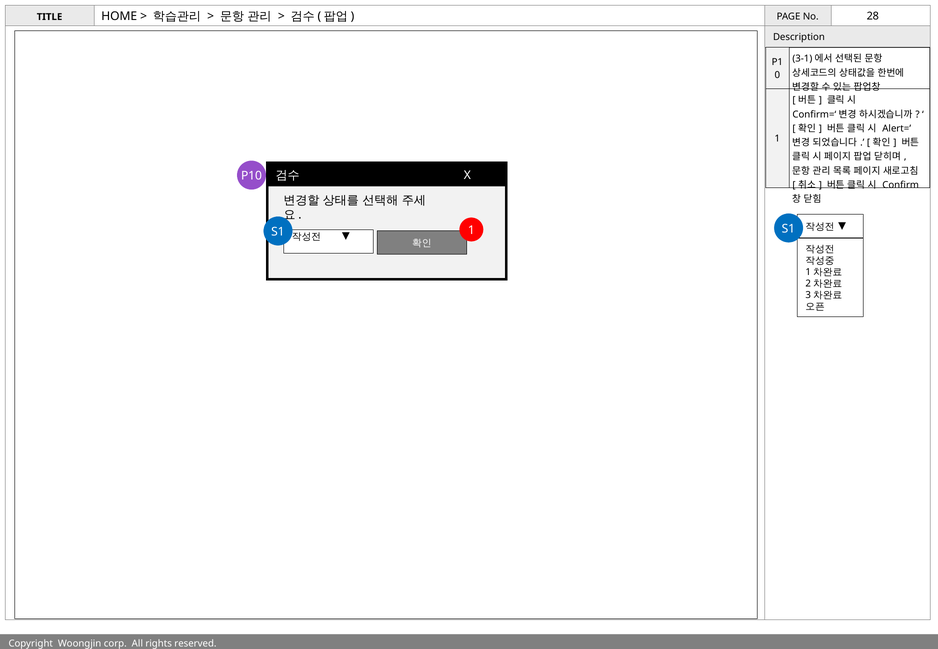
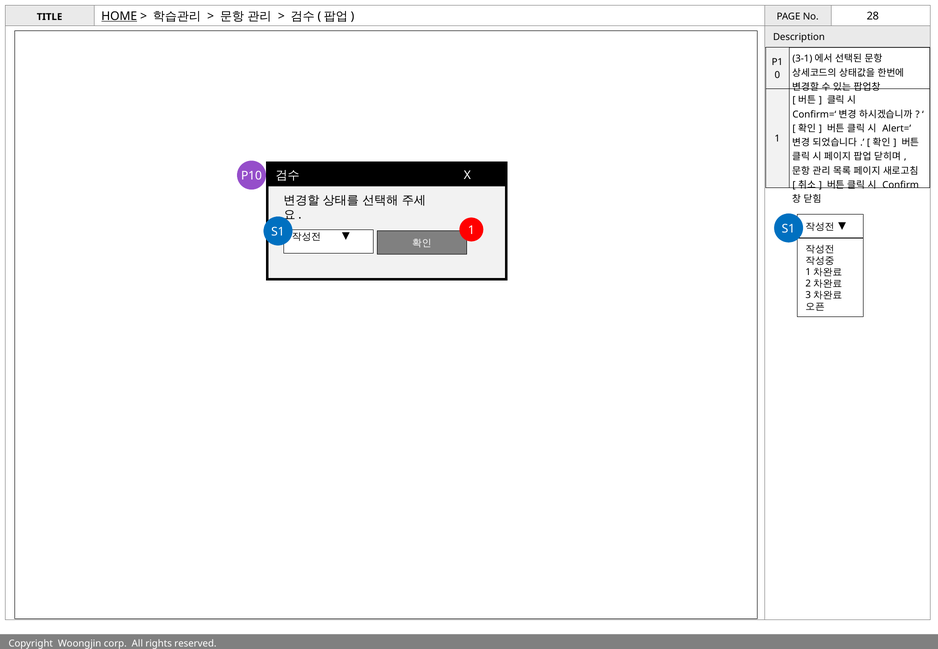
HOME underline: none -> present
